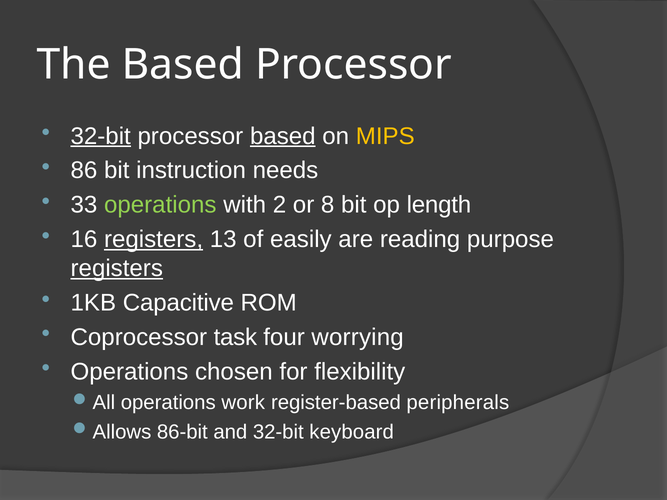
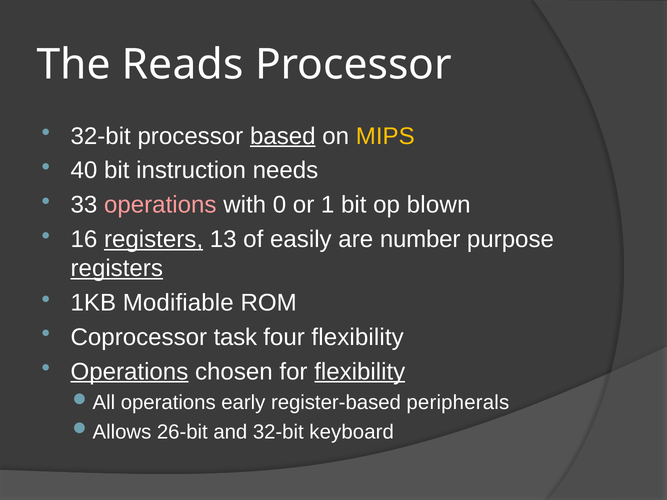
The Based: Based -> Reads
32-bit at (101, 136) underline: present -> none
86: 86 -> 40
operations at (160, 205) colour: light green -> pink
2: 2 -> 0
8: 8 -> 1
length: length -> blown
reading: reading -> number
Capacitive: Capacitive -> Modifiable
four worrying: worrying -> flexibility
Operations at (129, 372) underline: none -> present
flexibility at (360, 372) underline: none -> present
work: work -> early
86-bit: 86-bit -> 26-bit
